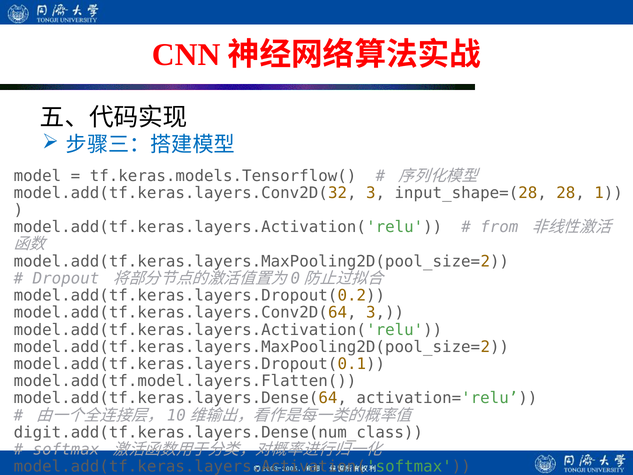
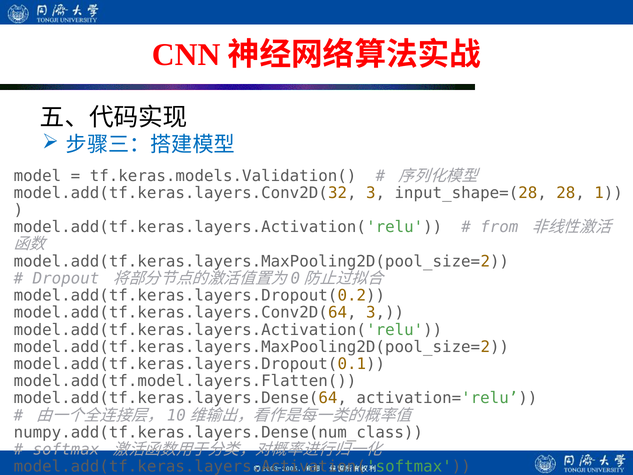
tf.keras.models.Tensorflow(: tf.keras.models.Tensorflow( -> tf.keras.models.Validation(
digit.add(tf.keras.layers.Dense(num_class: digit.add(tf.keras.layers.Dense(num_class -> numpy.add(tf.keras.layers.Dense(num_class
